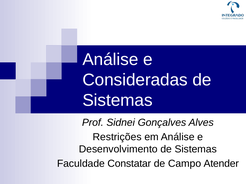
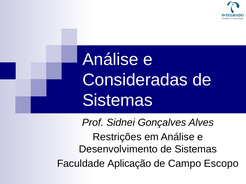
Constatar: Constatar -> Aplicação
Atender: Atender -> Escopo
